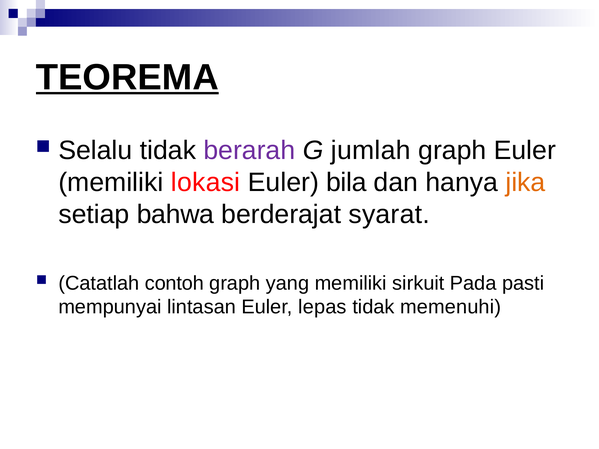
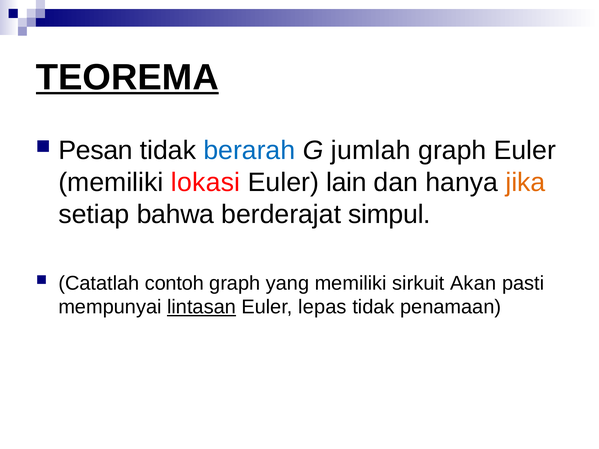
Selalu: Selalu -> Pesan
berarah colour: purple -> blue
bila: bila -> lain
syarat: syarat -> simpul
Pada: Pada -> Akan
lintasan underline: none -> present
memenuhi: memenuhi -> penamaan
